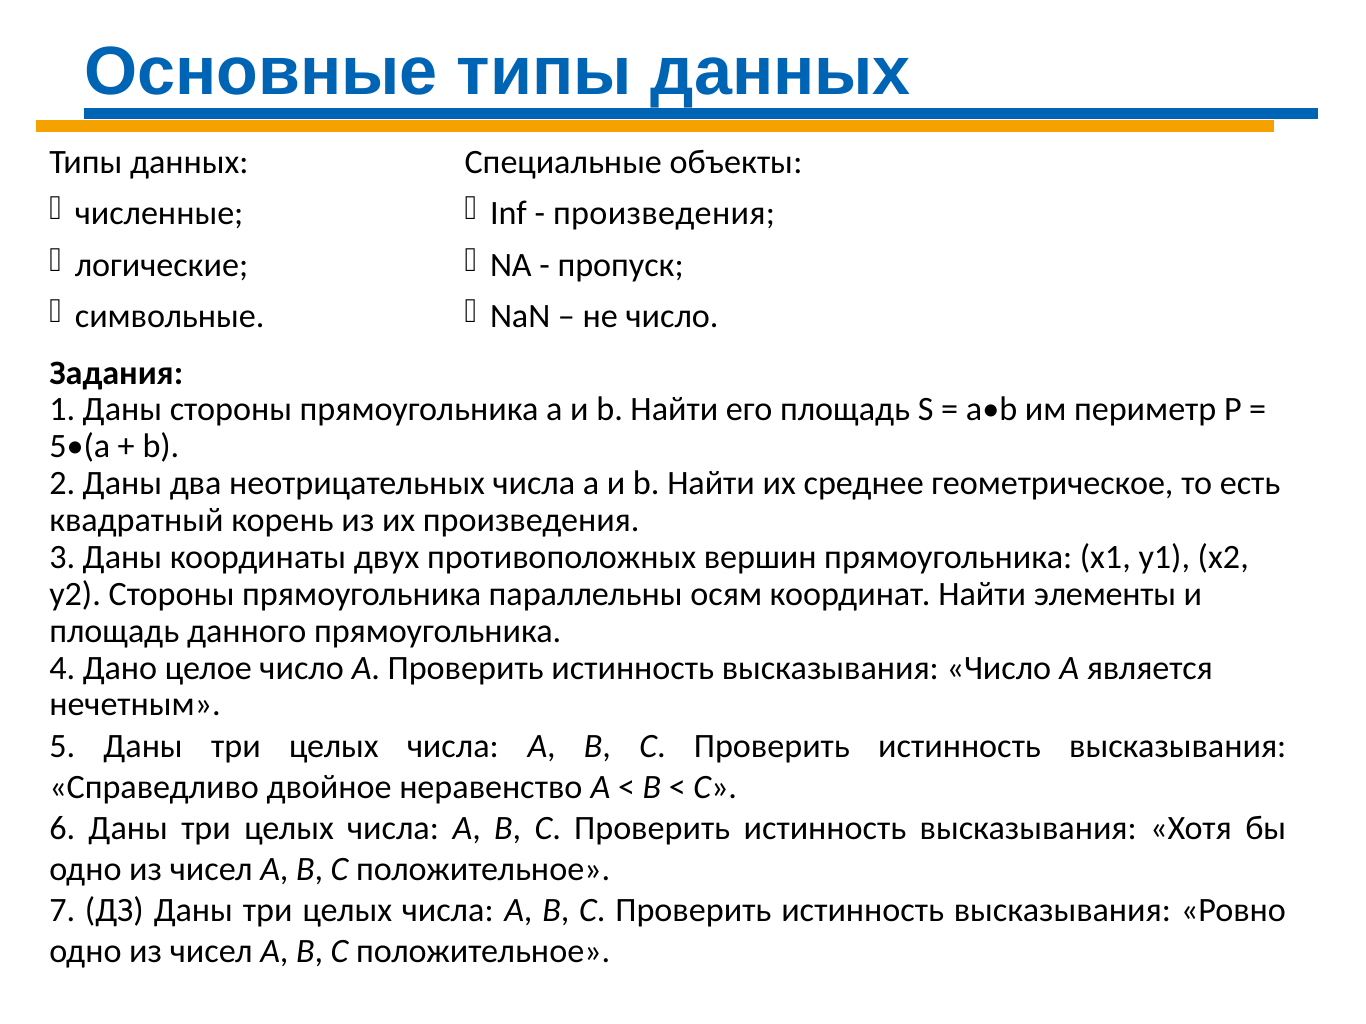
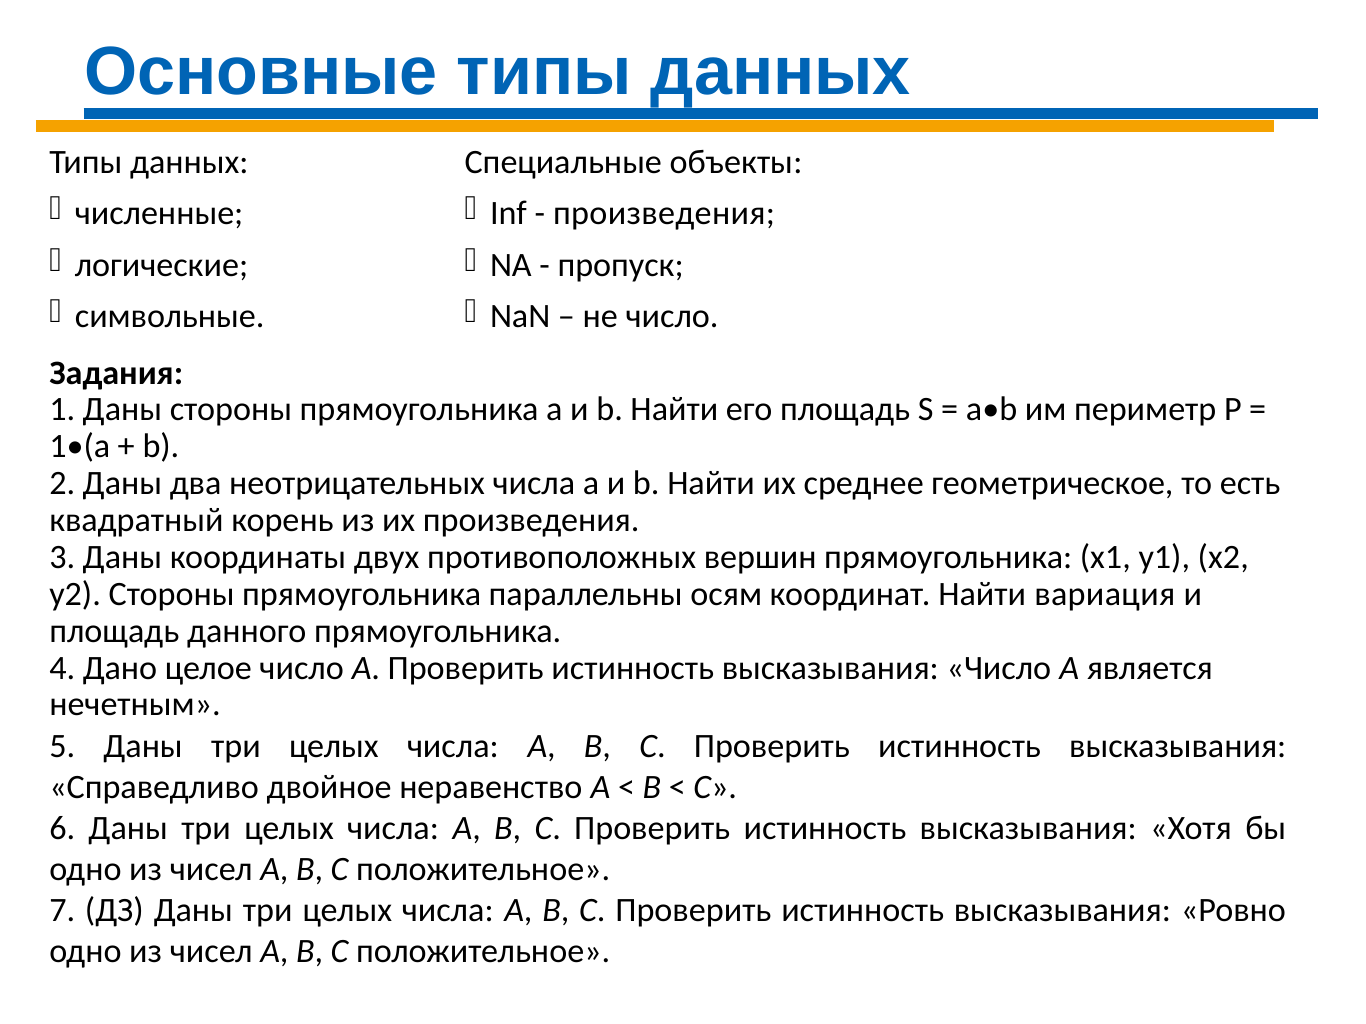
5•(a: 5•(a -> 1•(a
элементы: элементы -> вариация
